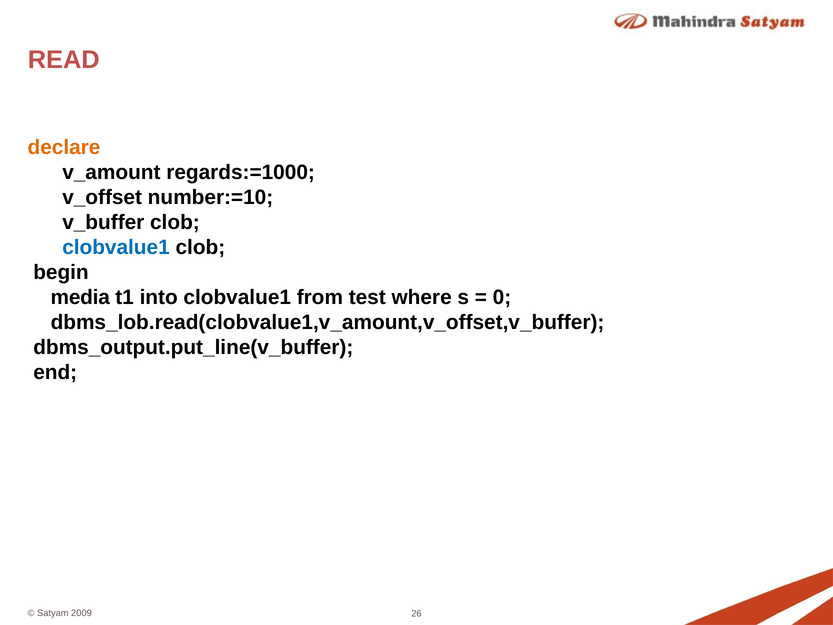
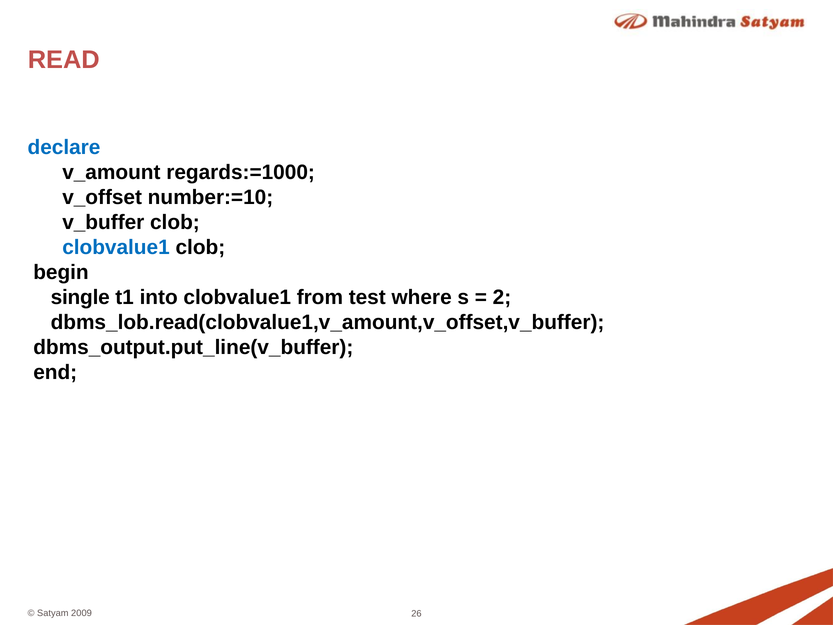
declare colour: orange -> blue
media: media -> single
0: 0 -> 2
